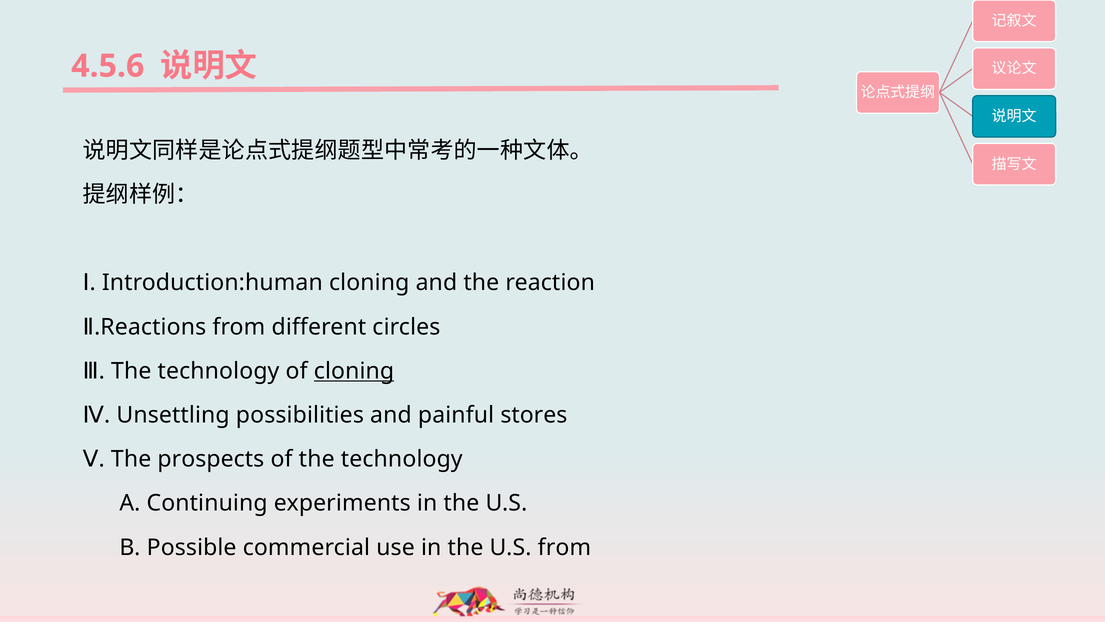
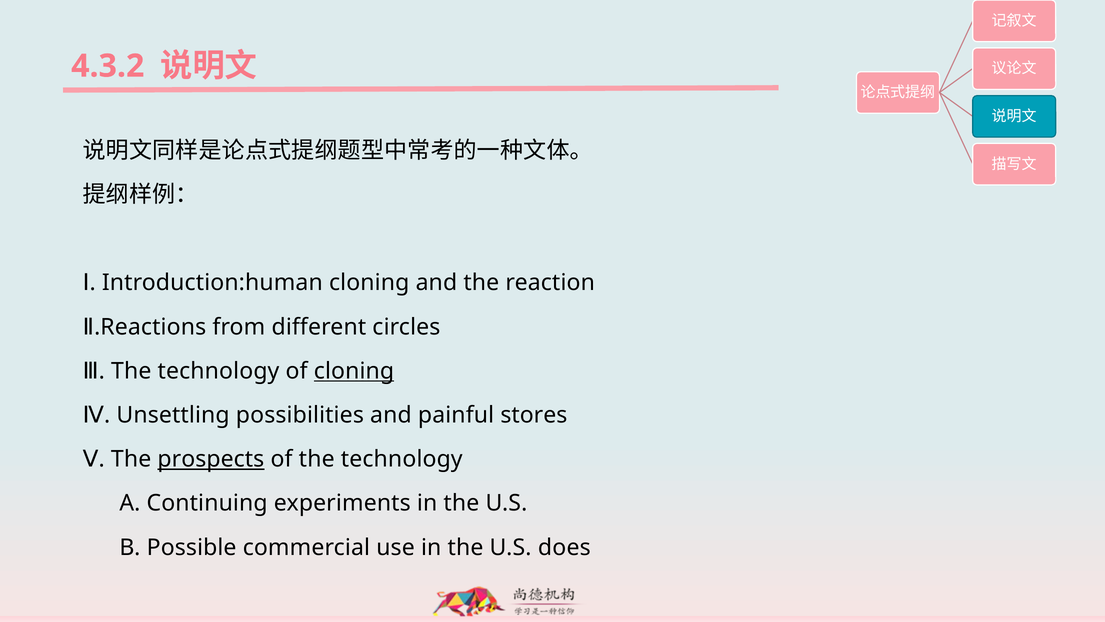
4.5.6: 4.5.6 -> 4.3.2
prospects underline: none -> present
U.S from: from -> does
